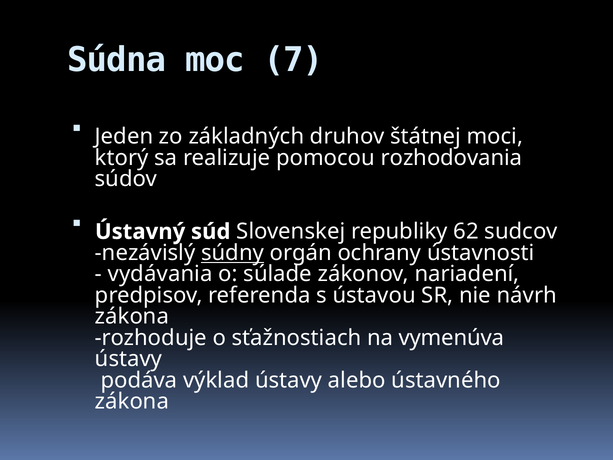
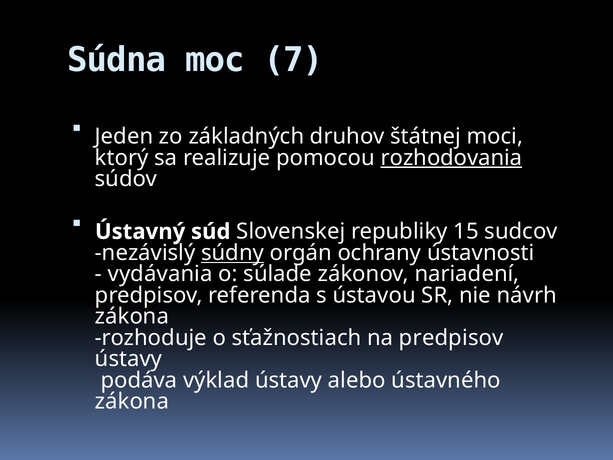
rozhodovania underline: none -> present
62: 62 -> 15
na vymenúva: vymenúva -> predpisov
